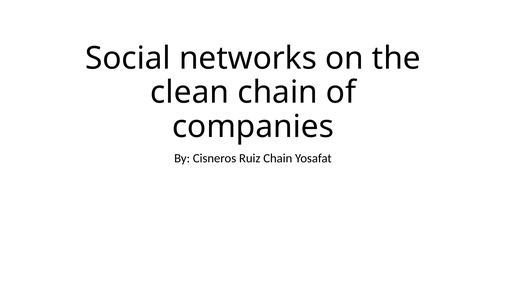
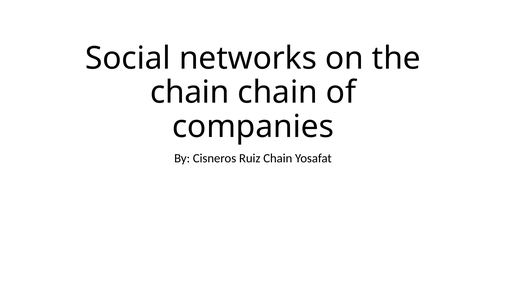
clean at (190, 92): clean -> chain
